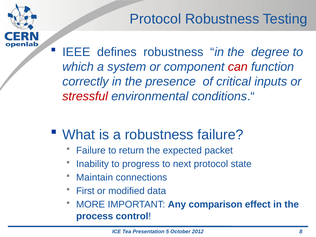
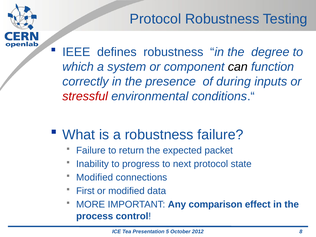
can colour: red -> black
critical: critical -> during
Maintain at (95, 177): Maintain -> Modified
